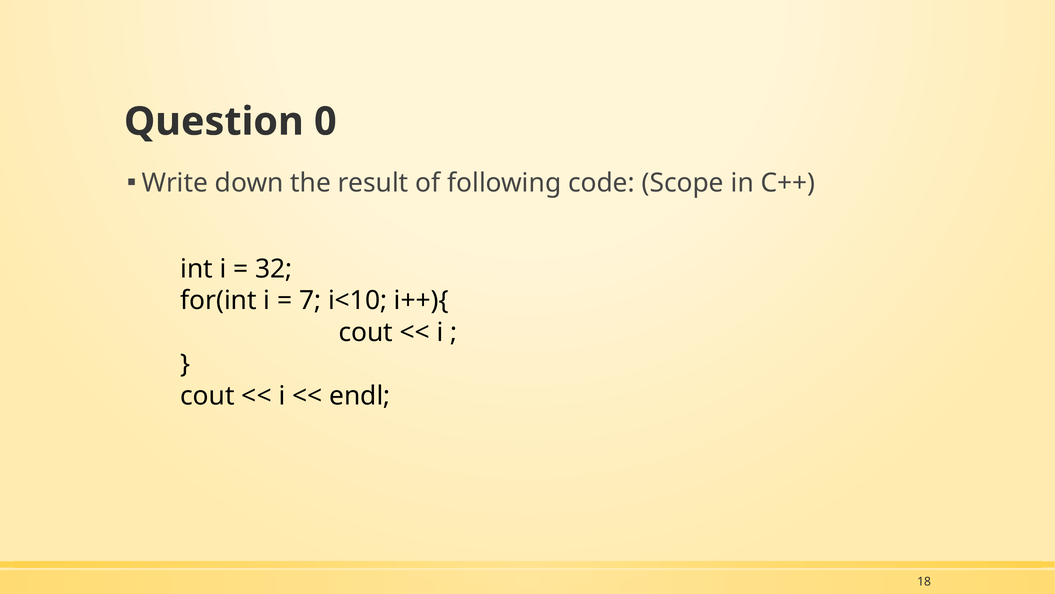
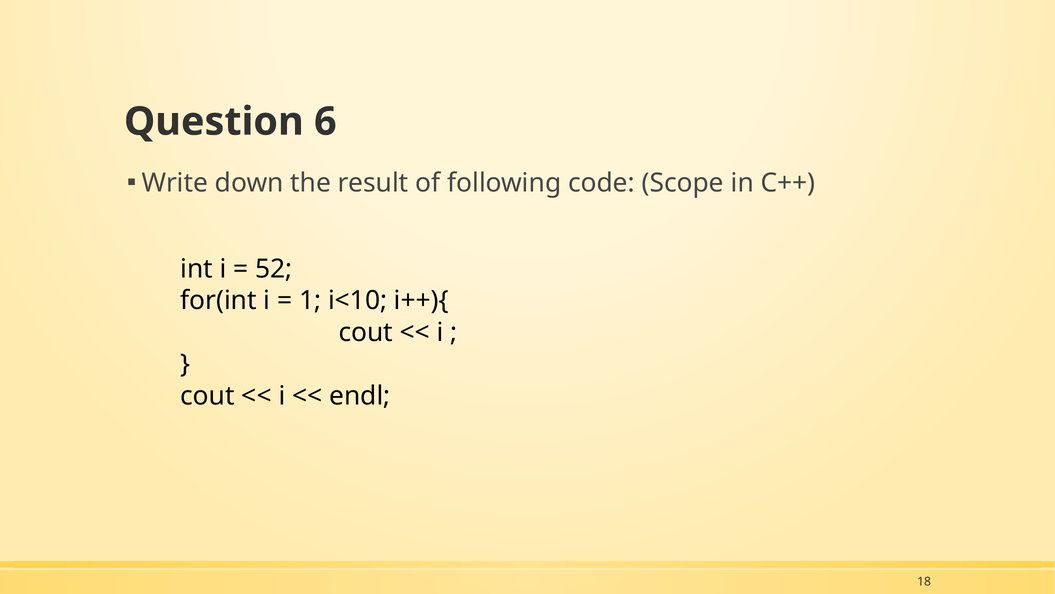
0: 0 -> 6
32: 32 -> 52
7: 7 -> 1
